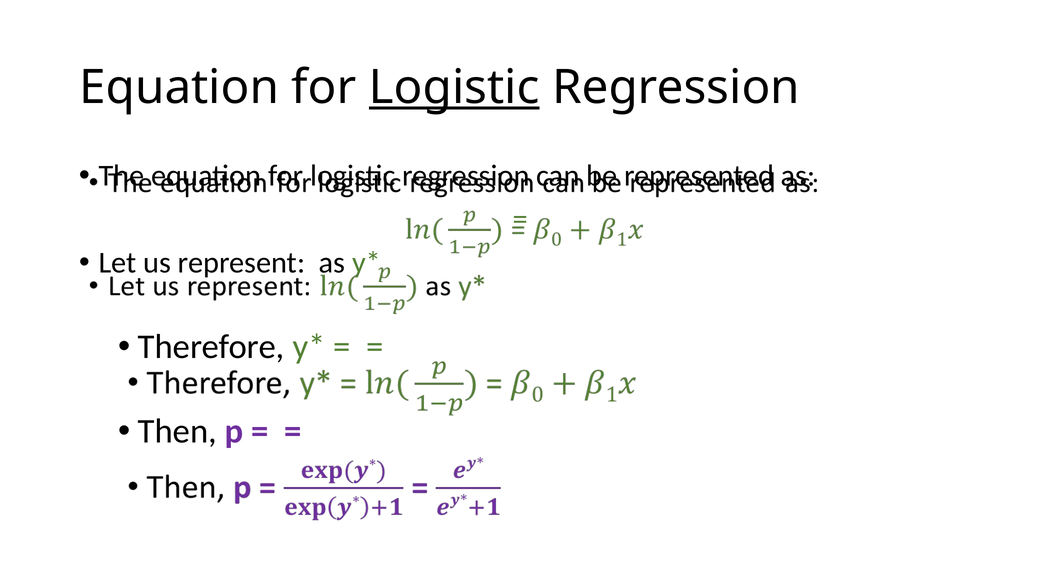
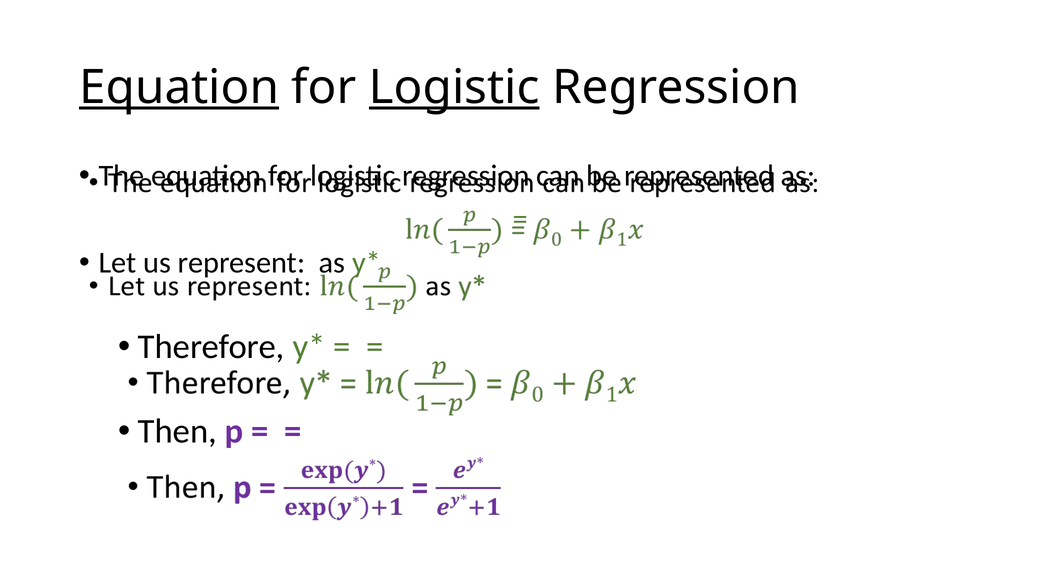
Equation at (179, 87) underline: none -> present
